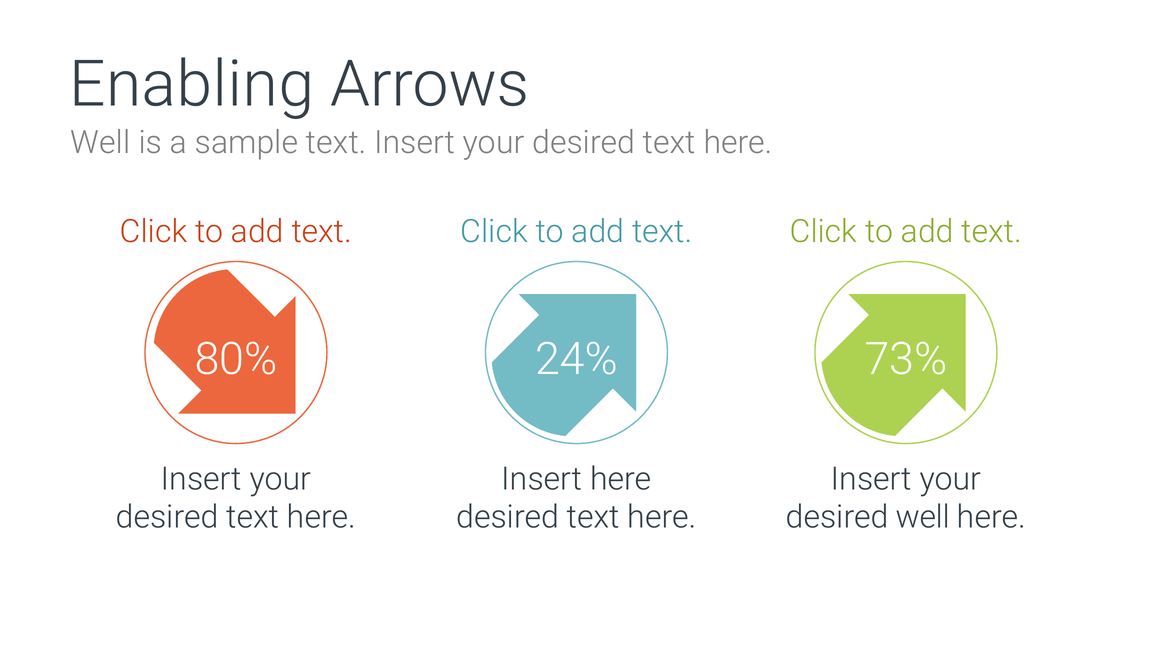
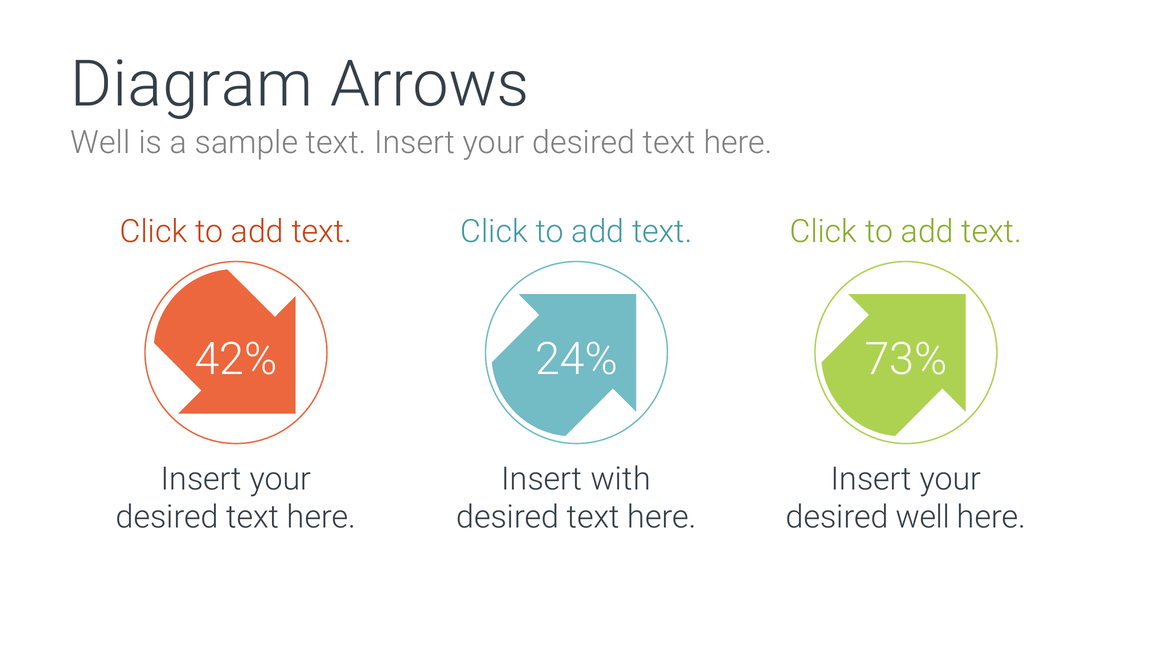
Enabling: Enabling -> Diagram
80%: 80% -> 42%
Insert here: here -> with
